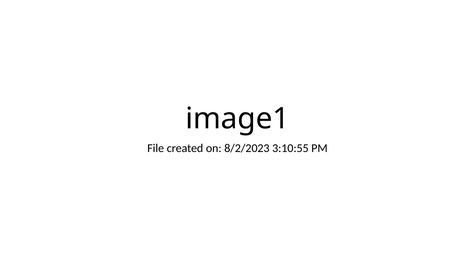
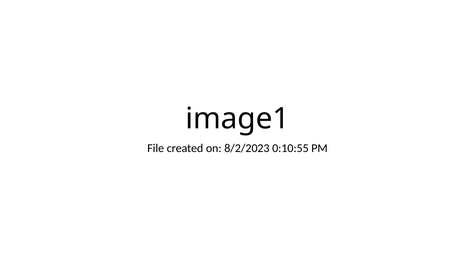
3:10:55: 3:10:55 -> 0:10:55
